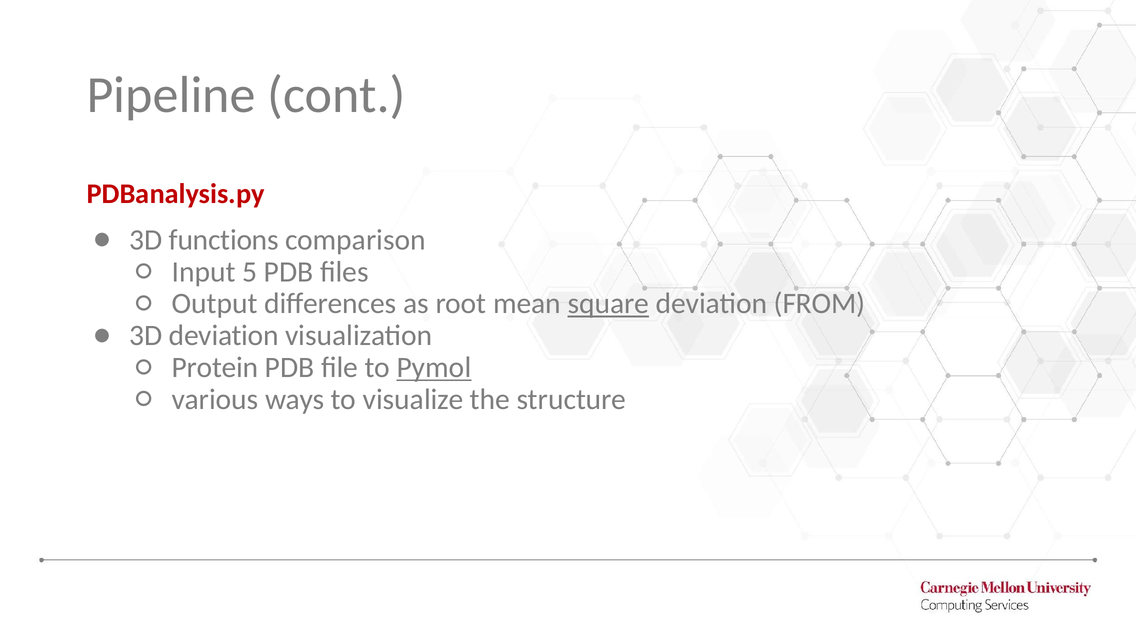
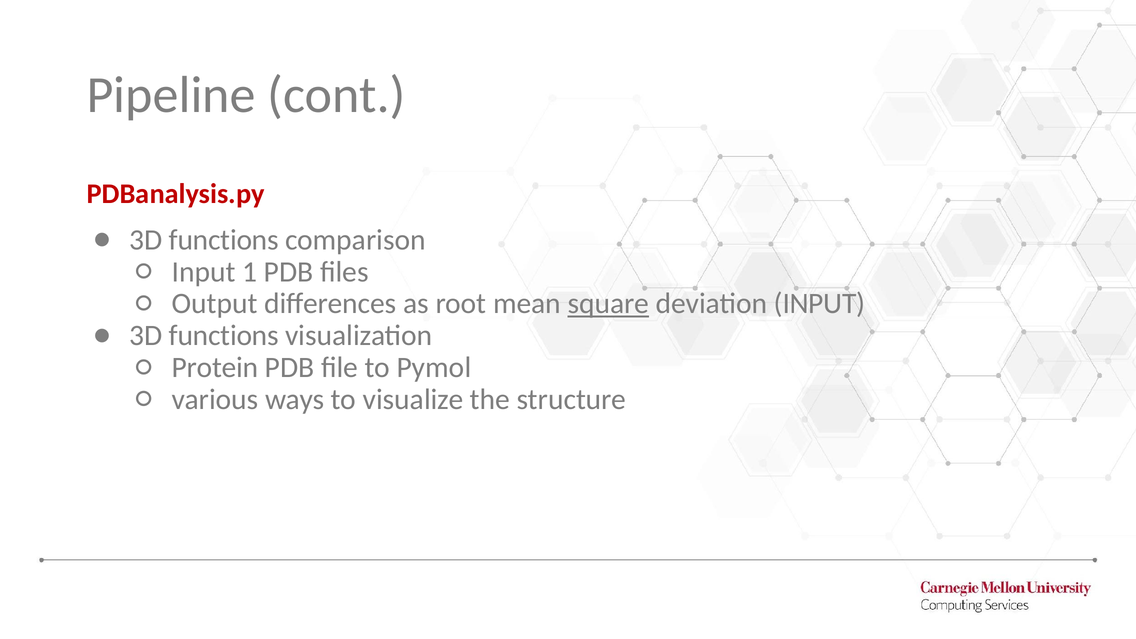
5: 5 -> 1
deviation FROM: FROM -> INPUT
deviation at (224, 336): deviation -> functions
Pymol underline: present -> none
